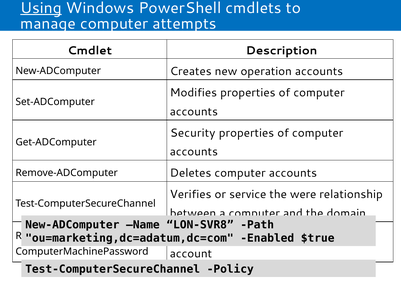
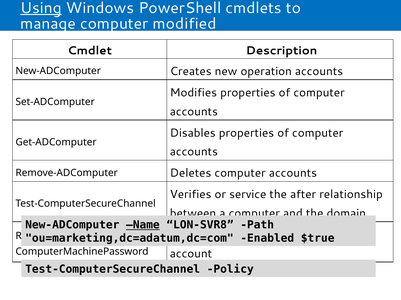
attempts: attempts -> modified
Security: Security -> Disables
were: were -> after
Name underline: none -> present
